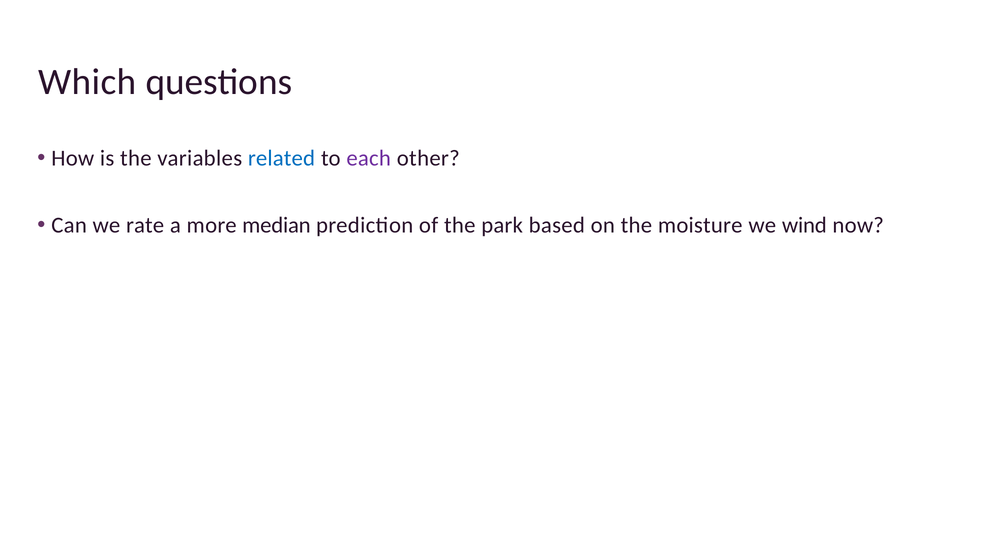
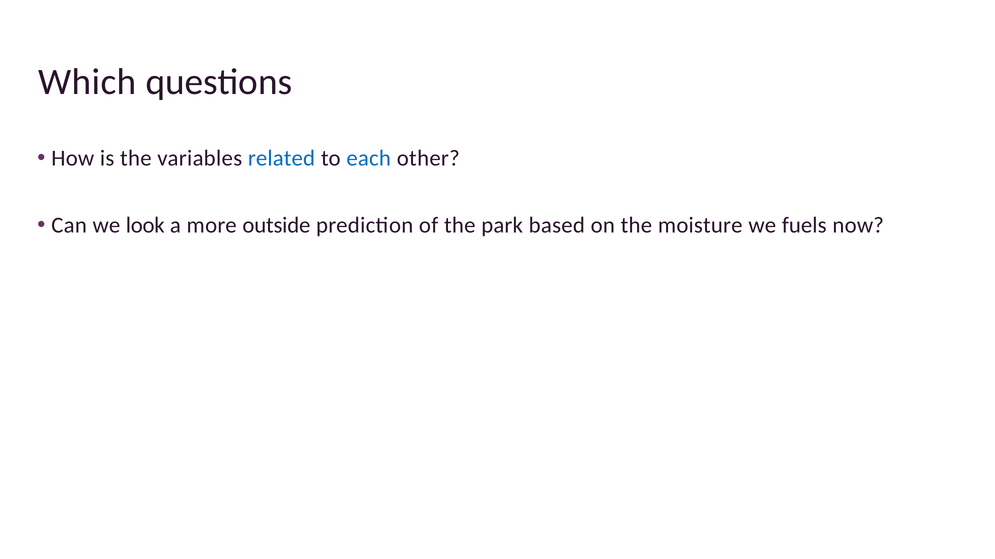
each colour: purple -> blue
rate: rate -> look
median: median -> outside
wind: wind -> fuels
